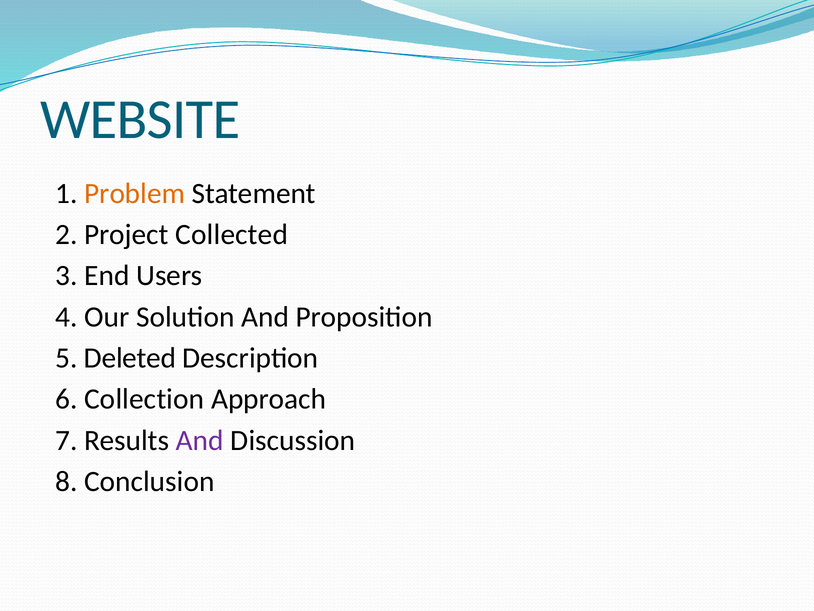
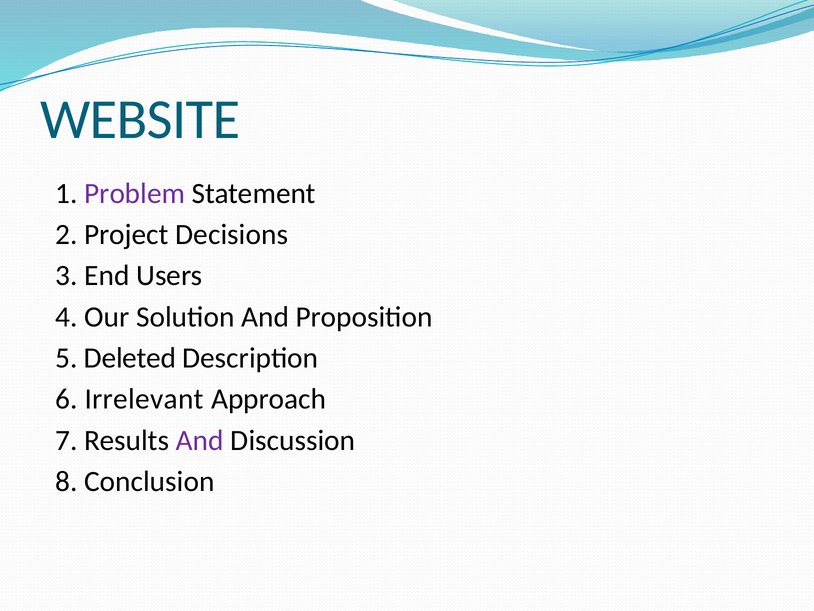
Problem colour: orange -> purple
Collected: Collected -> Decisions
Collection: Collection -> Irrelevant
